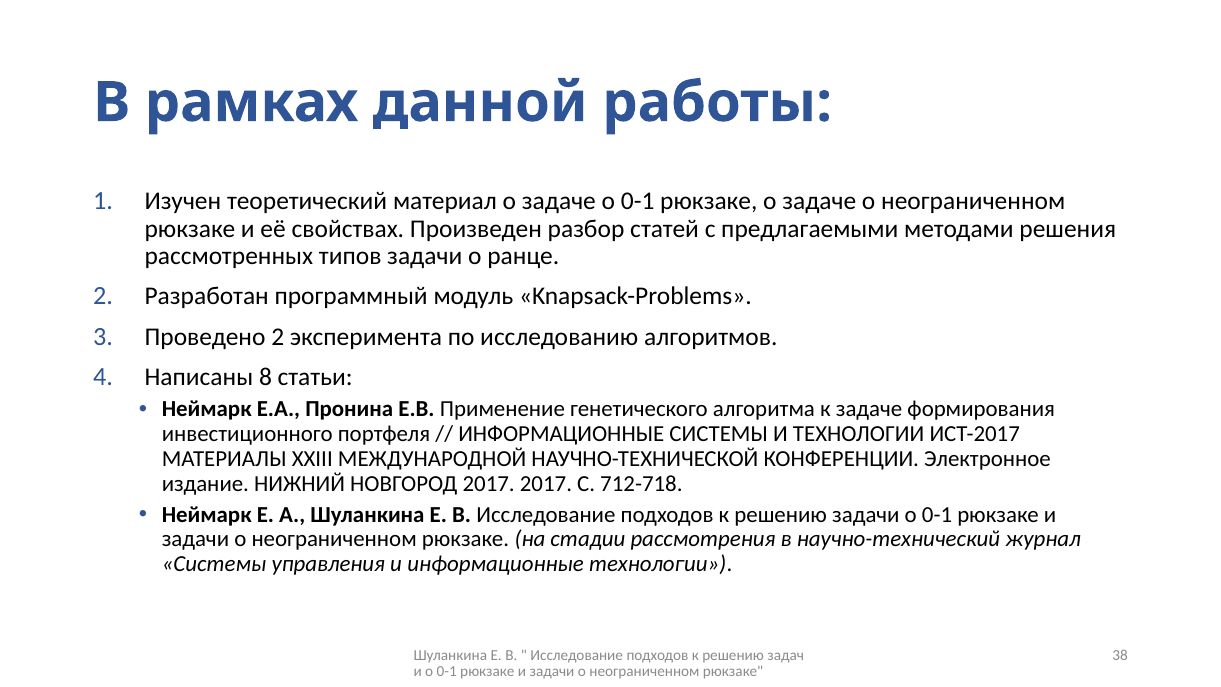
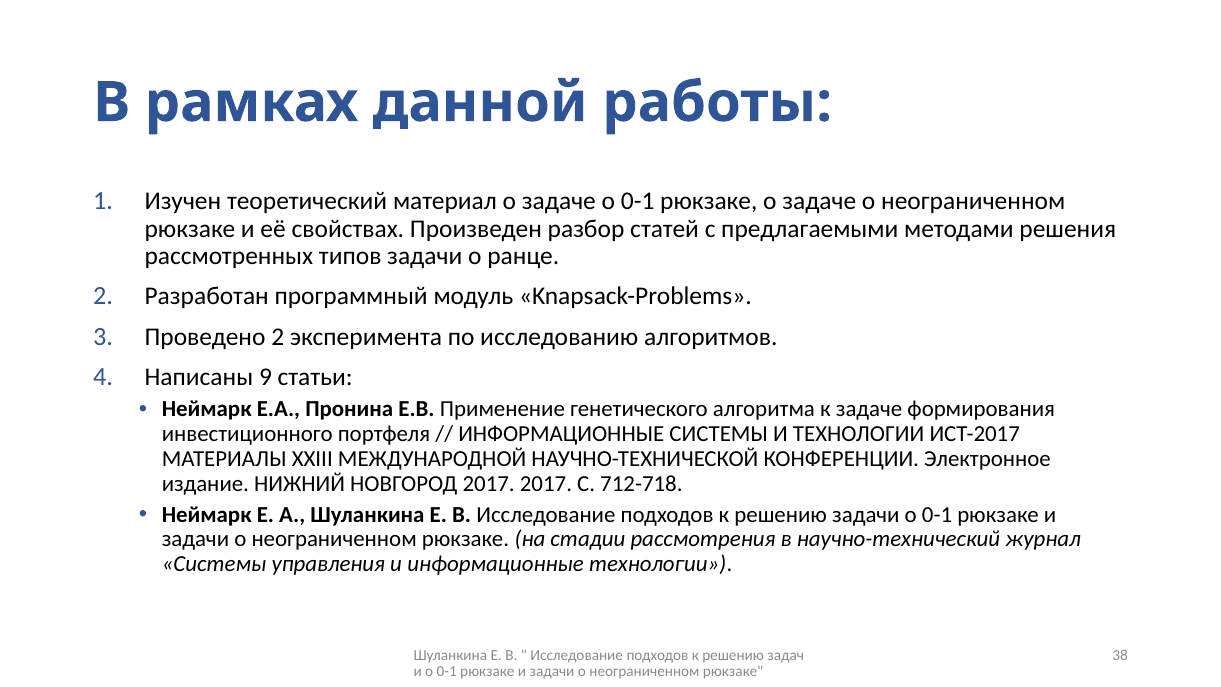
8: 8 -> 9
